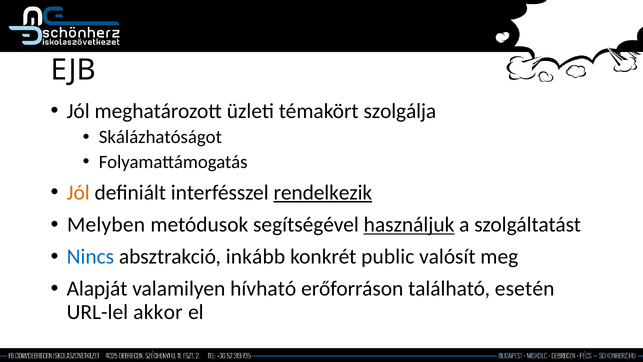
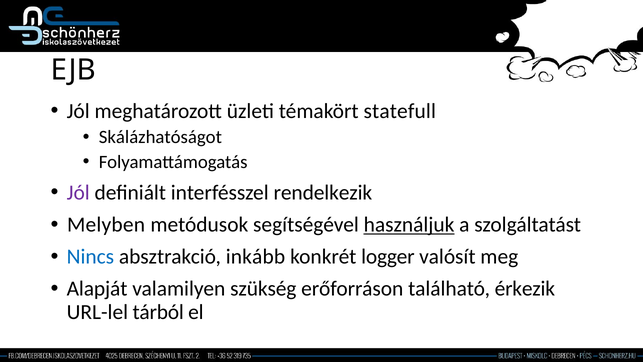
szolgálja: szolgálja -> statefull
Jól at (78, 192) colour: orange -> purple
rendelkezik underline: present -> none
public: public -> logger
hívható: hívható -> szükség
esetén: esetén -> érkezik
akkor: akkor -> tárból
